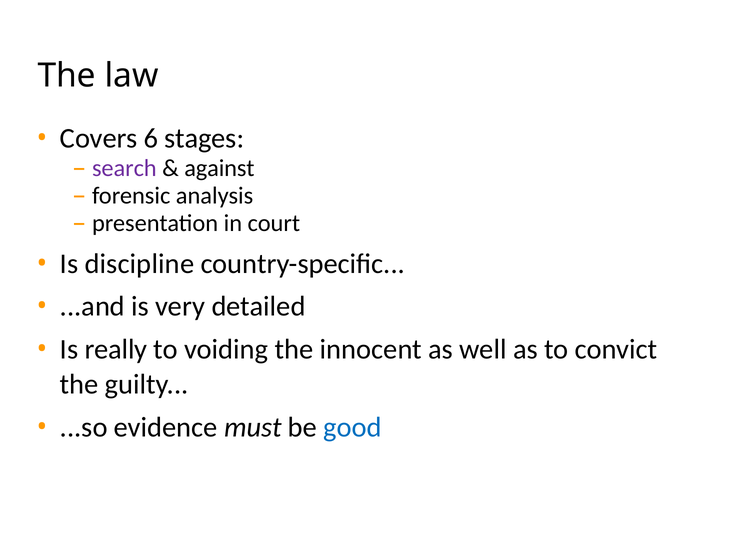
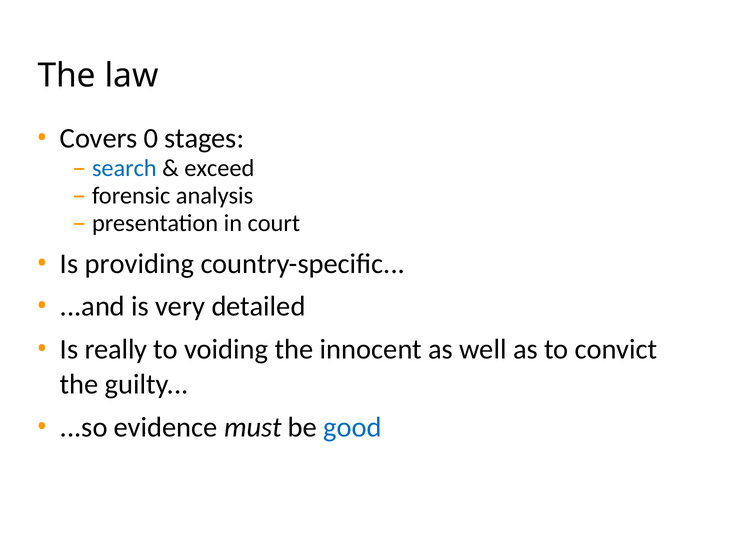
6: 6 -> 0
search colour: purple -> blue
against: against -> exceed
discipline: discipline -> providing
